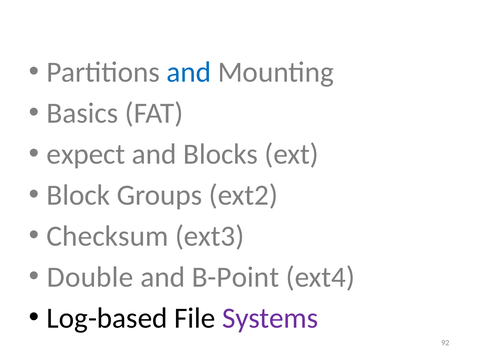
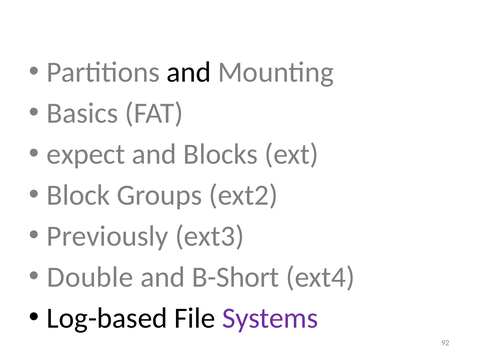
and at (189, 72) colour: blue -> black
Checksum: Checksum -> Previously
B-Point: B-Point -> B-Short
